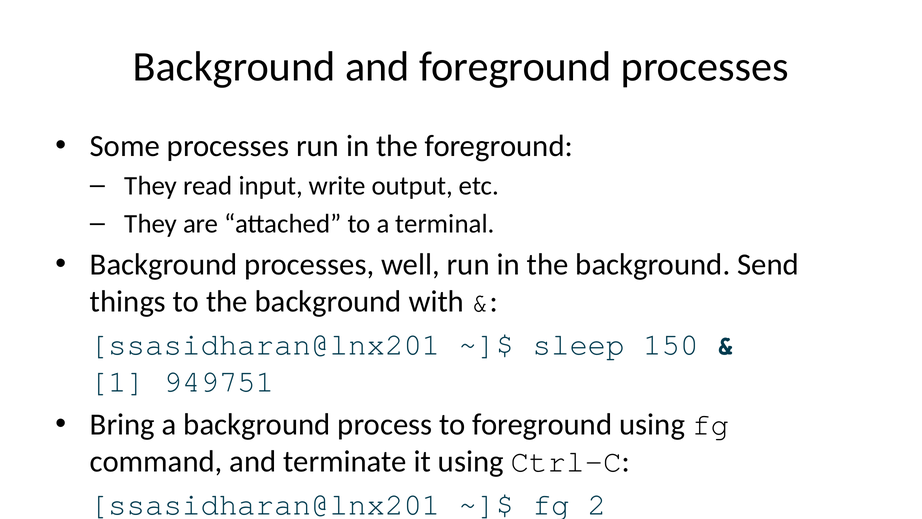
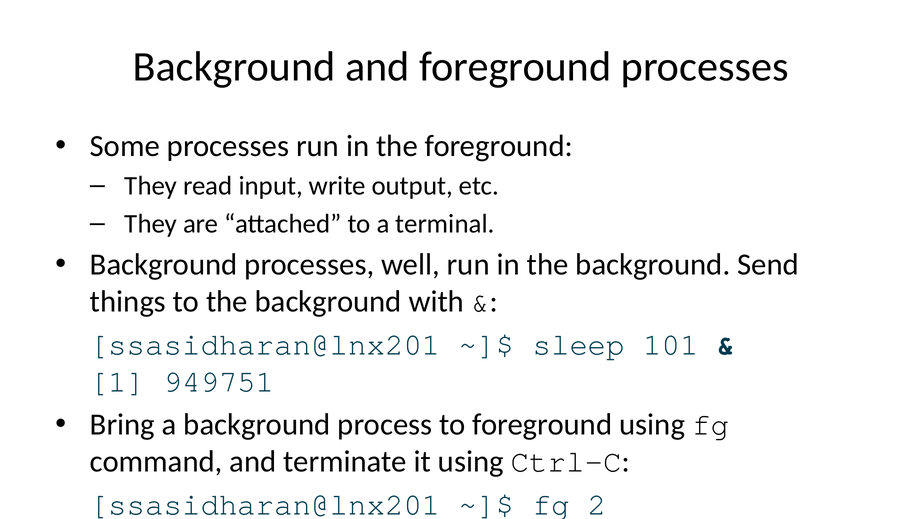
150: 150 -> 101
